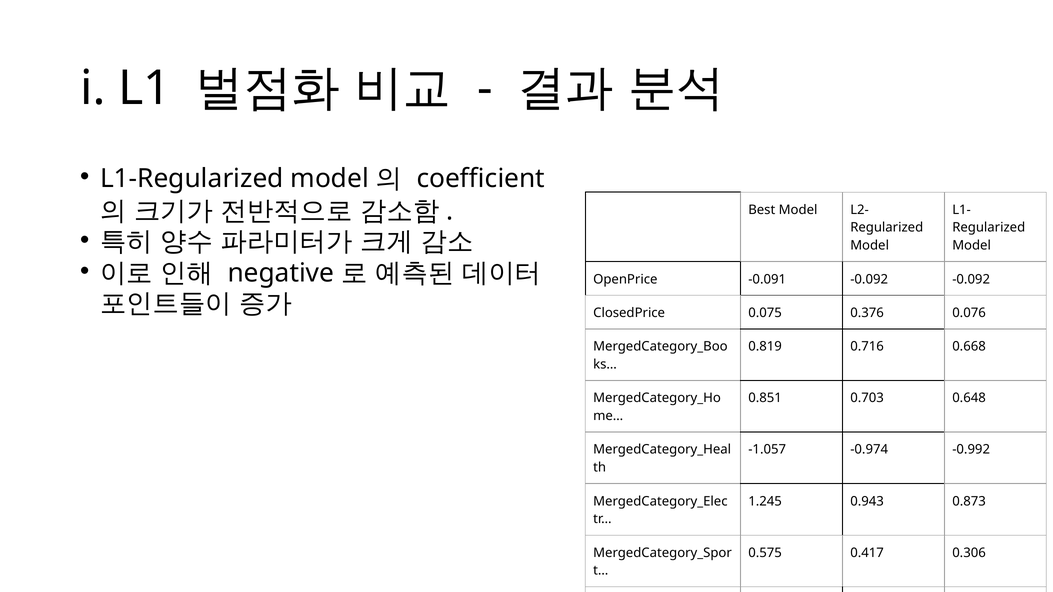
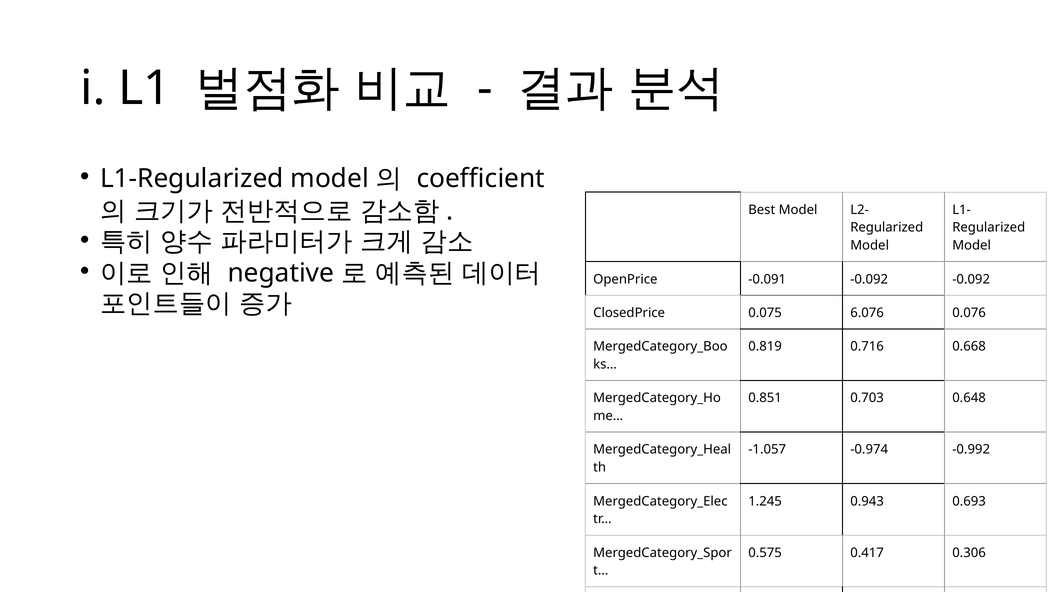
0.376: 0.376 -> 6.076
0.873: 0.873 -> 0.693
